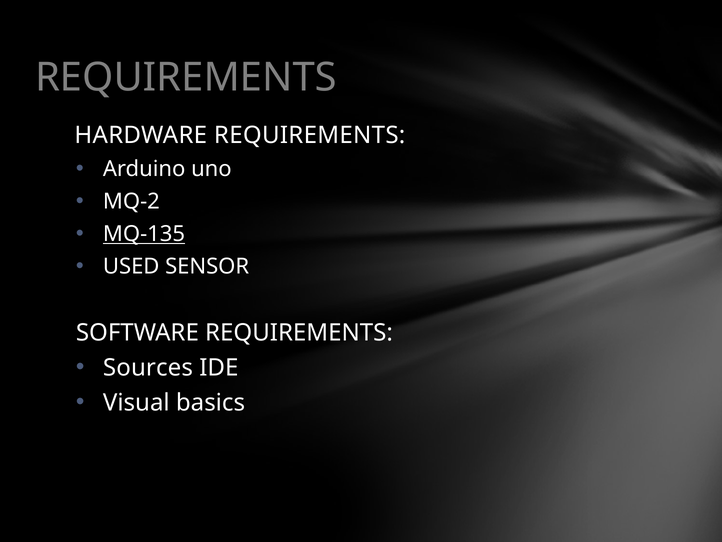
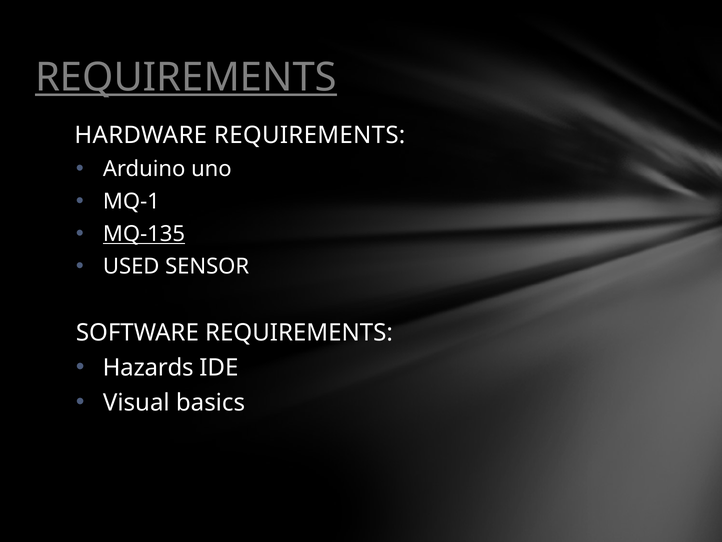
REQUIREMENTS at (186, 77) underline: none -> present
MQ-2: MQ-2 -> MQ-1
Sources: Sources -> Hazards
